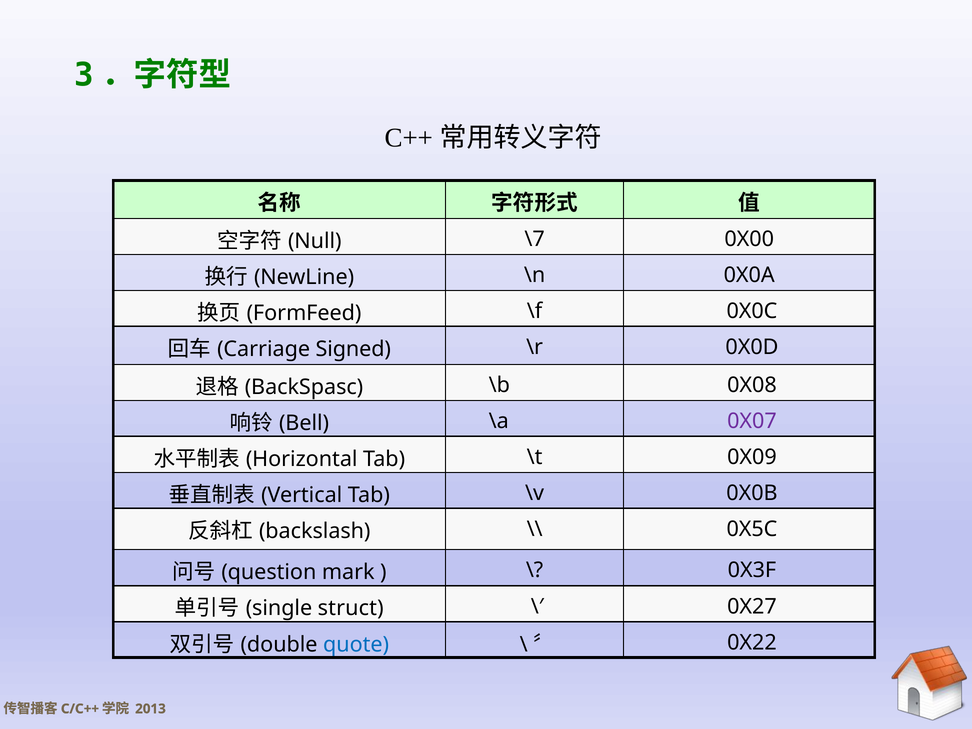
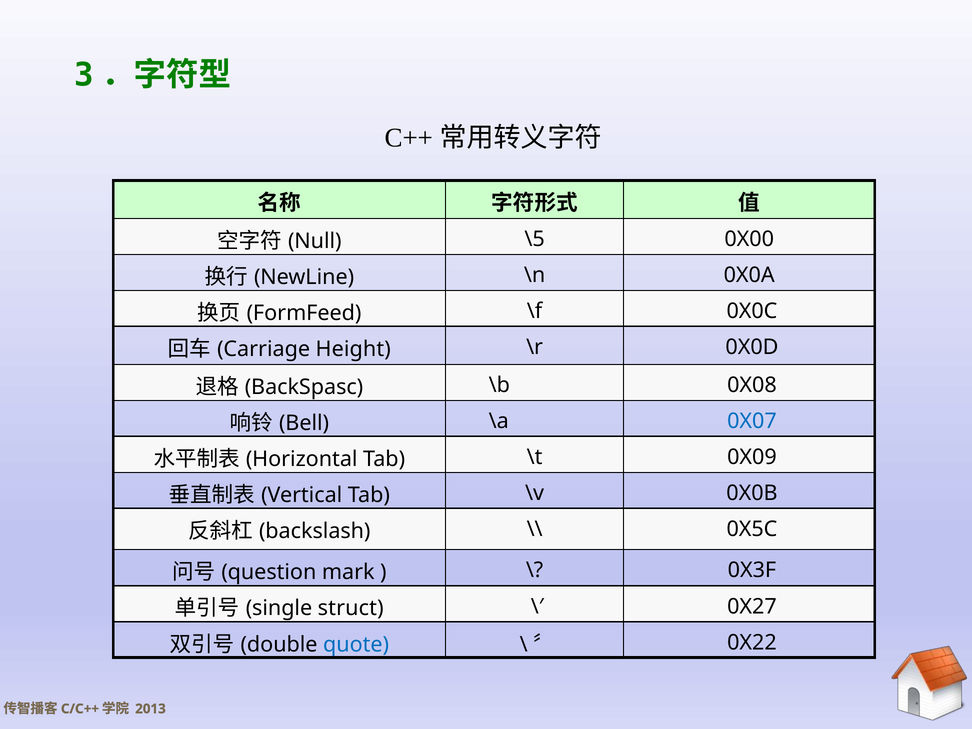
\7: \7 -> \5
Signed: Signed -> Height
0X07 colour: purple -> blue
